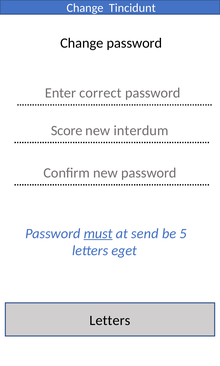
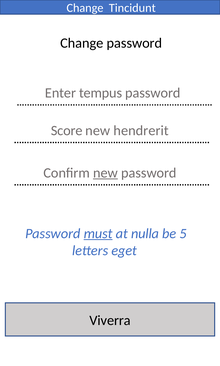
correct: correct -> tempus
interdum: interdum -> hendrerit
new at (105, 173) underline: none -> present
send: send -> nulla
Letters at (110, 321): Letters -> Viverra
